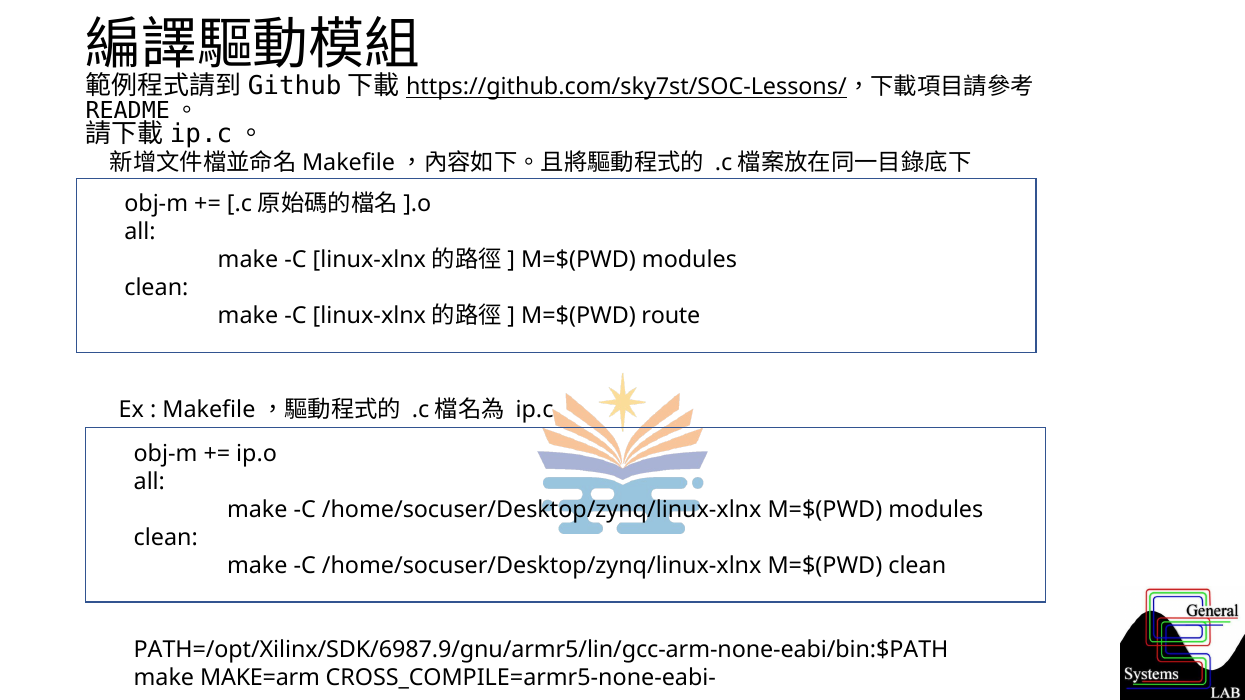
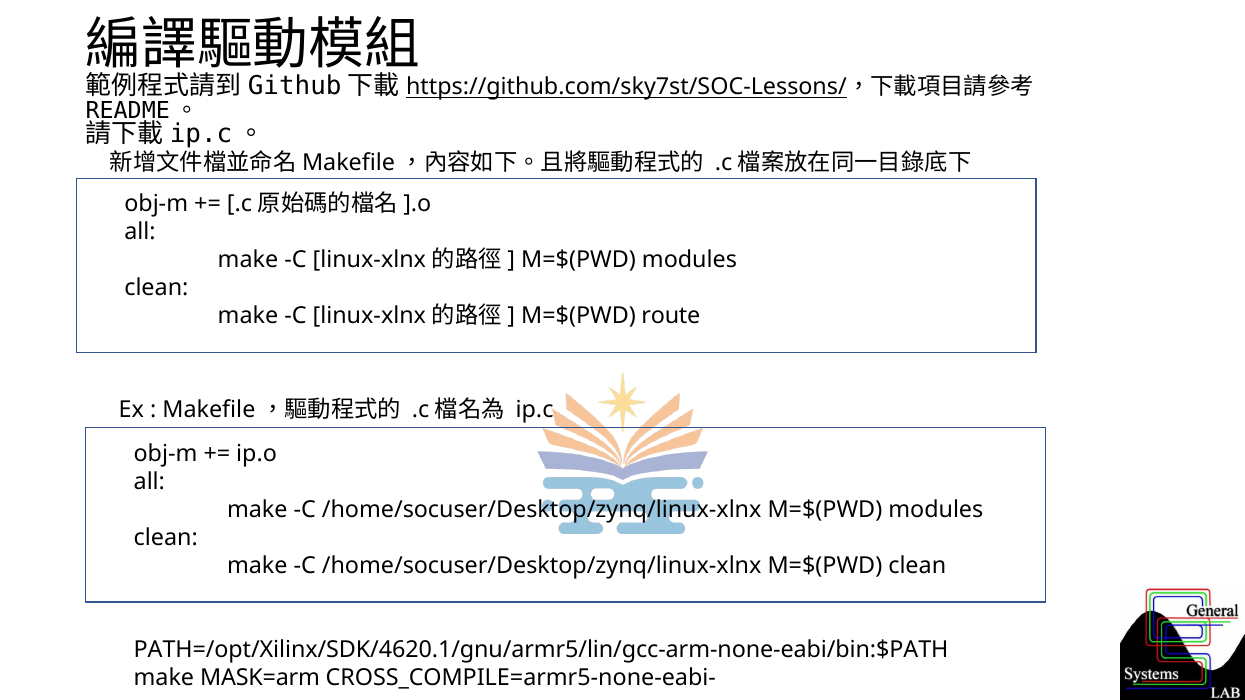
PATH=/opt/Xilinx/SDK/6987.9/gnu/armr5/lin/gcc-arm-none-eabi/bin:$PATH: PATH=/opt/Xilinx/SDK/6987.9/gnu/armr5/lin/gcc-arm-none-eabi/bin:$PATH -> PATH=/opt/Xilinx/SDK/4620.1/gnu/armr5/lin/gcc-arm-none-eabi/bin:$PATH
MAKE=arm: MAKE=arm -> MASK=arm
